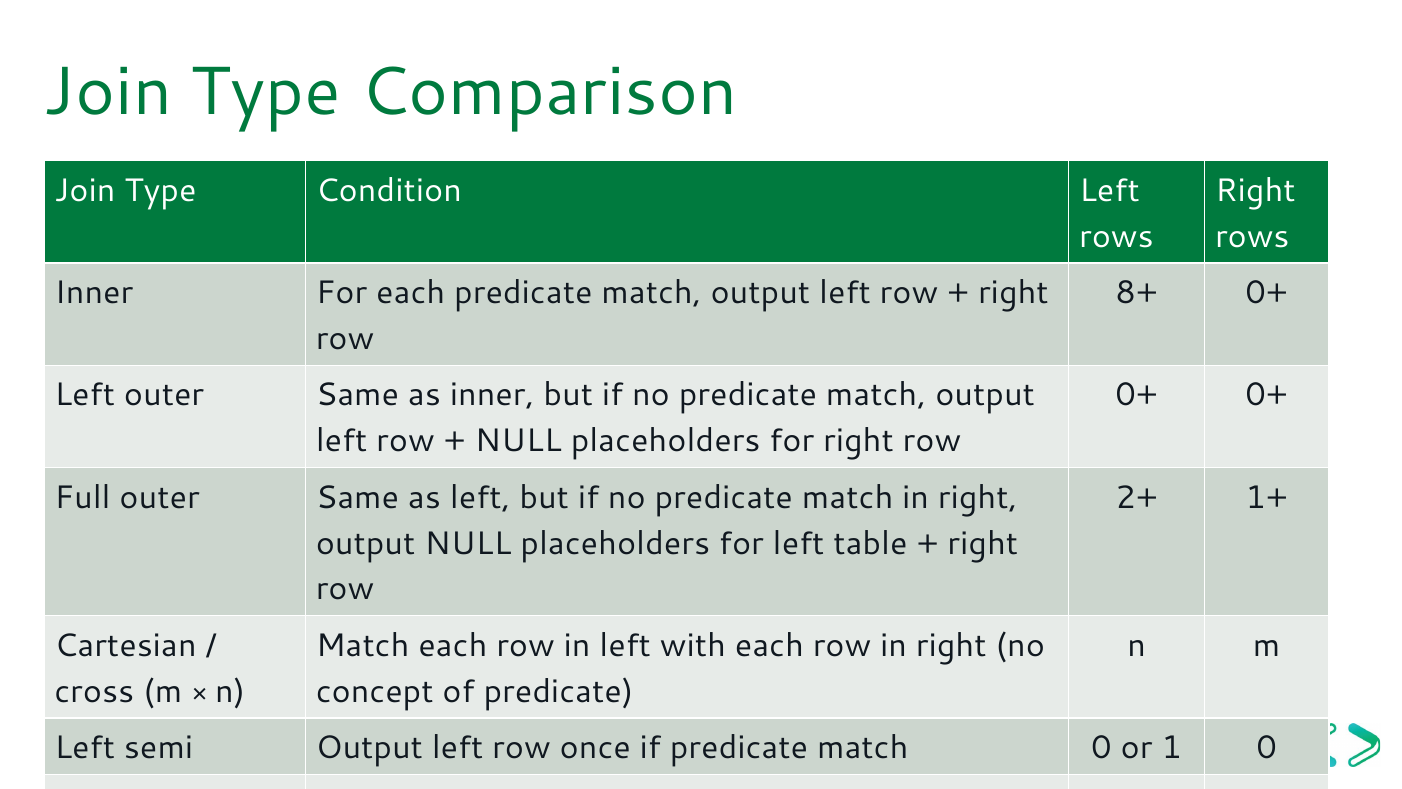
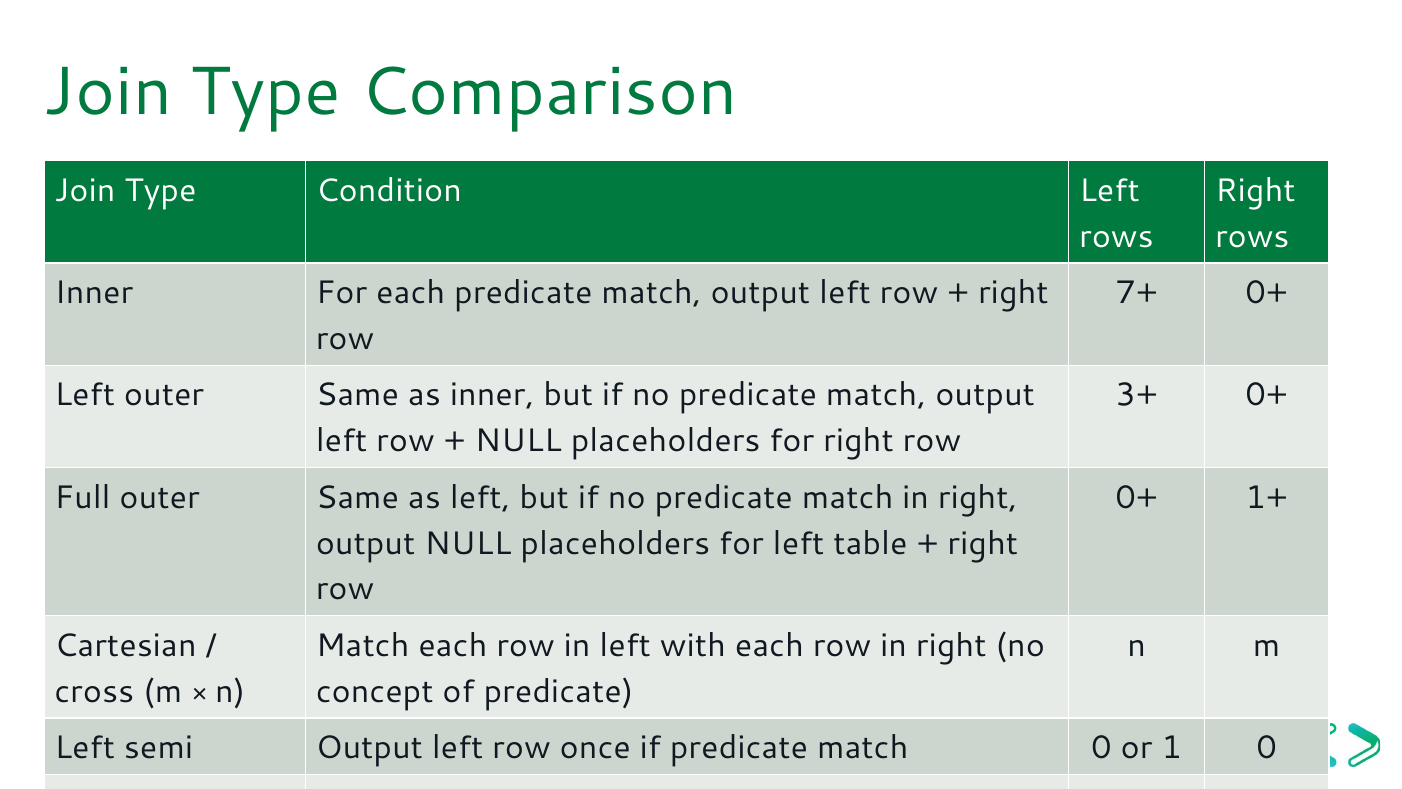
8+: 8+ -> 7+
0+ at (1137, 395): 0+ -> 3+
2+ at (1137, 497): 2+ -> 0+
